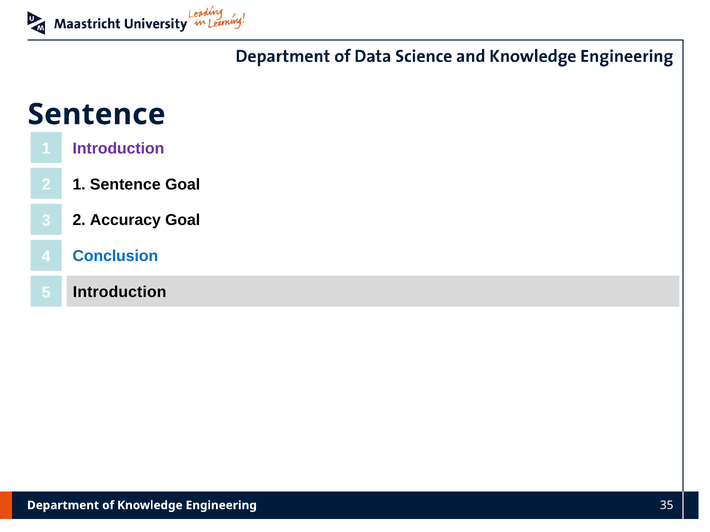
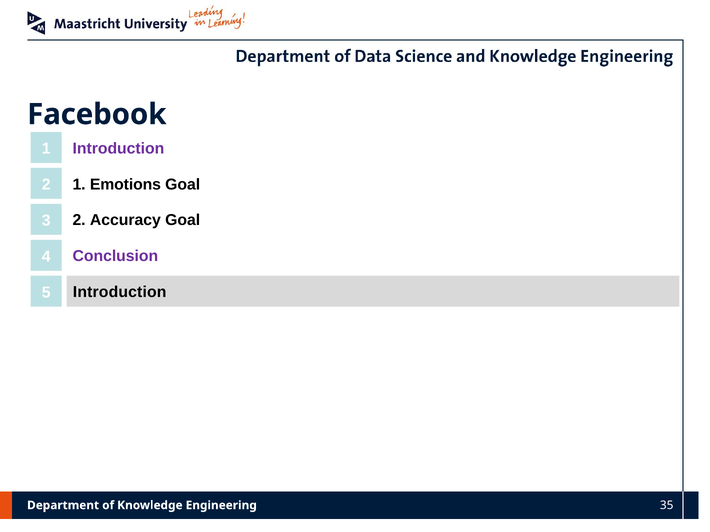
Sentence at (97, 114): Sentence -> Facebook
Sentence at (125, 185): Sentence -> Emotions
Conclusion colour: blue -> purple
